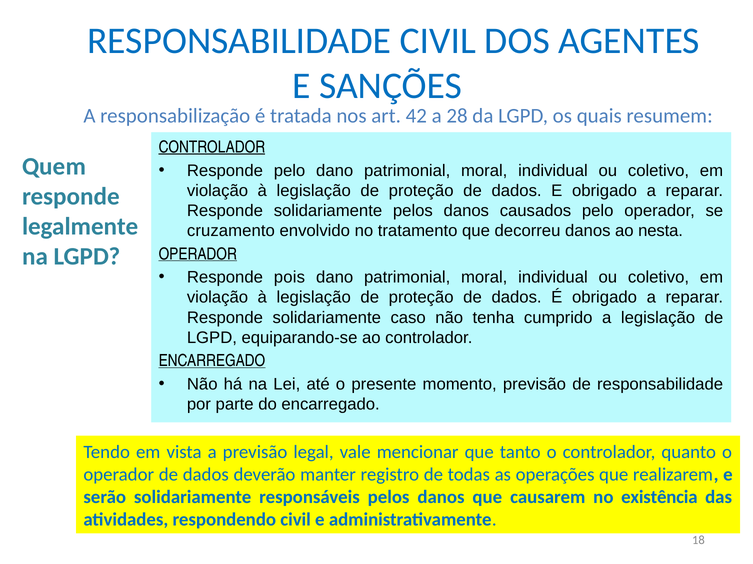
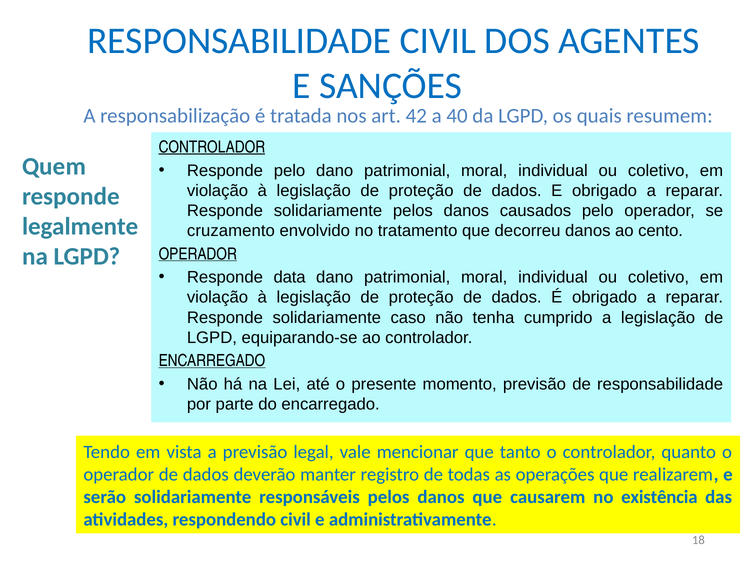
28: 28 -> 40
nesta: nesta -> cento
pois: pois -> data
